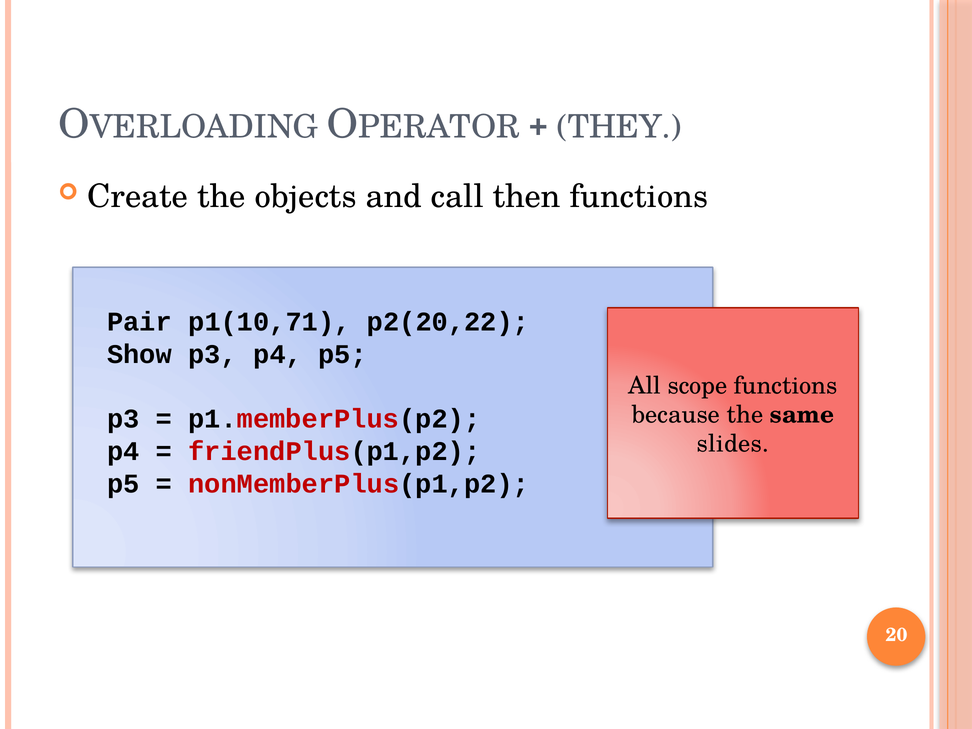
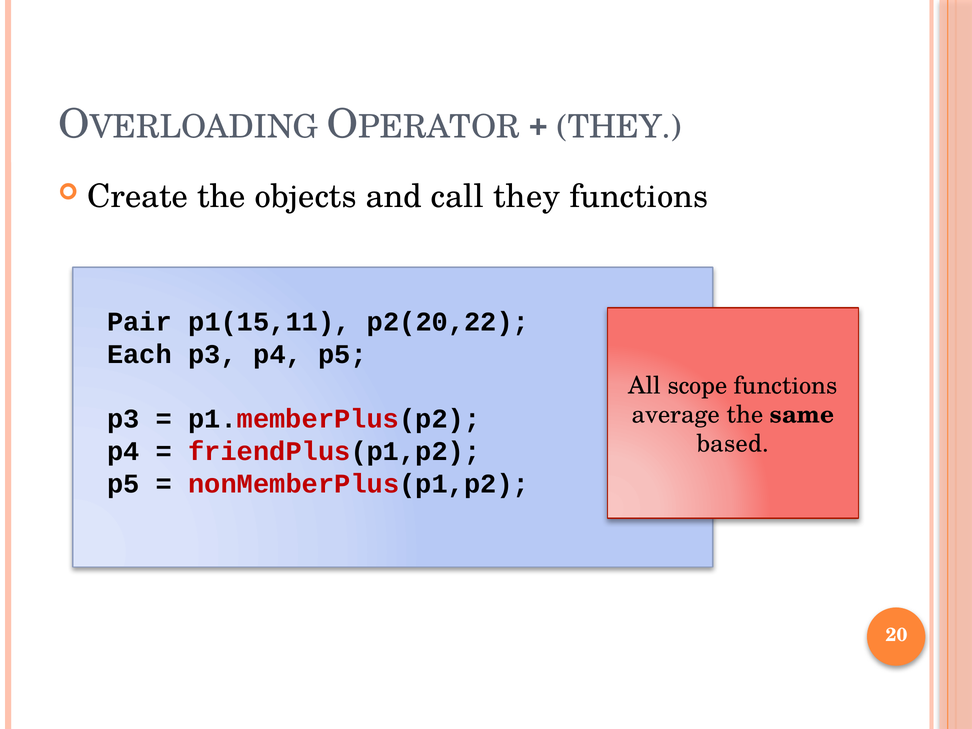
call then: then -> they
p1(10,71: p1(10,71 -> p1(15,11
Show: Show -> Each
because: because -> average
slides: slides -> based
